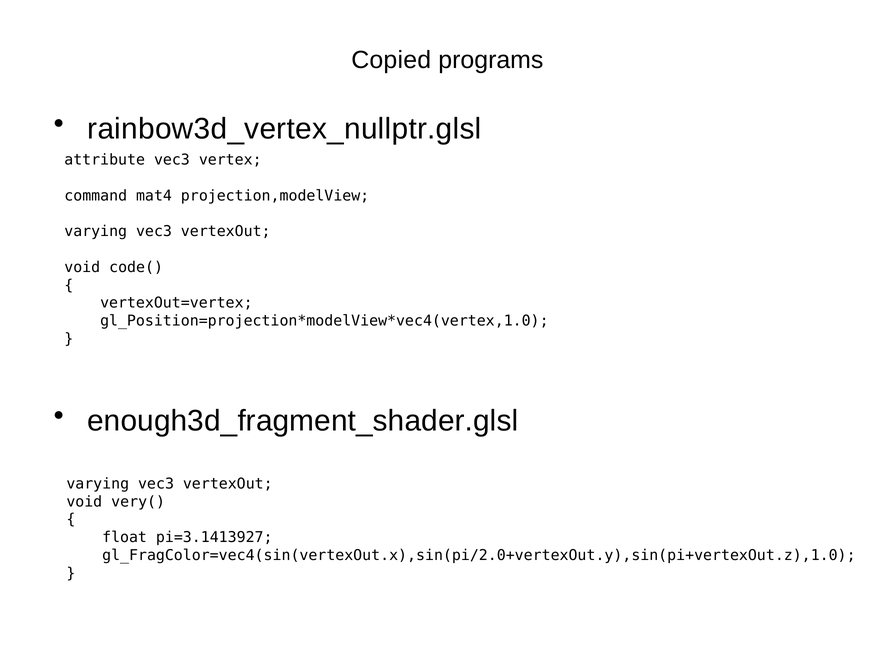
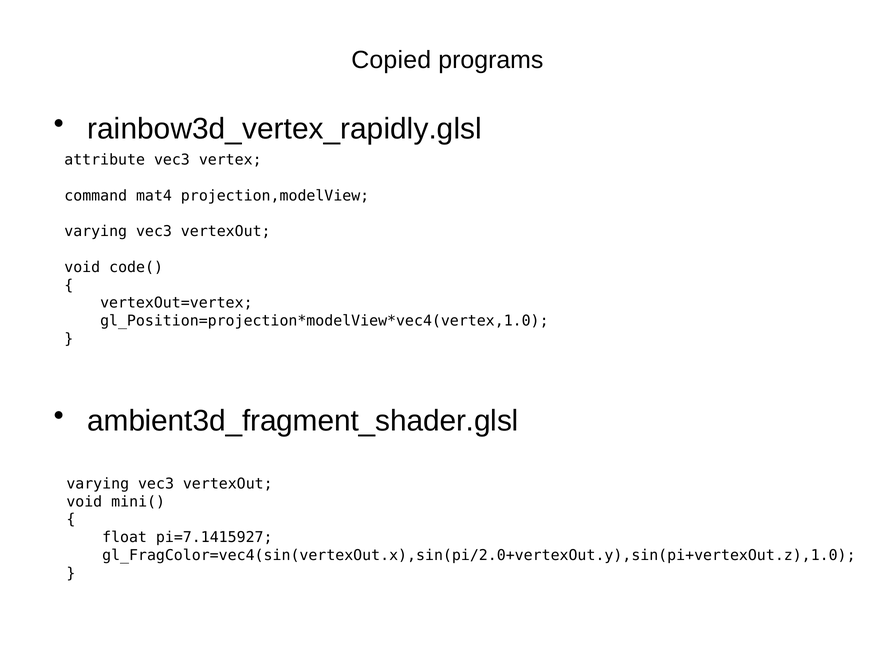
rainbow3d_vertex_nullptr.glsl: rainbow3d_vertex_nullptr.glsl -> rainbow3d_vertex_rapidly.glsl
enough3d_fragment_shader.glsl: enough3d_fragment_shader.glsl -> ambient3d_fragment_shader.glsl
very(: very( -> mini(
pi=3.1413927: pi=3.1413927 -> pi=7.1415927
